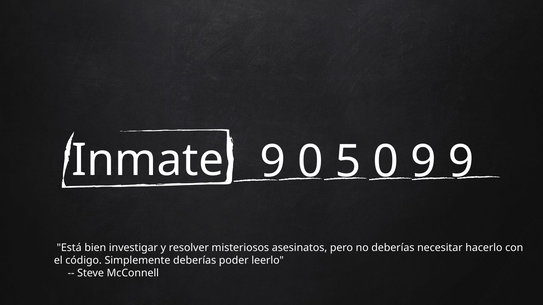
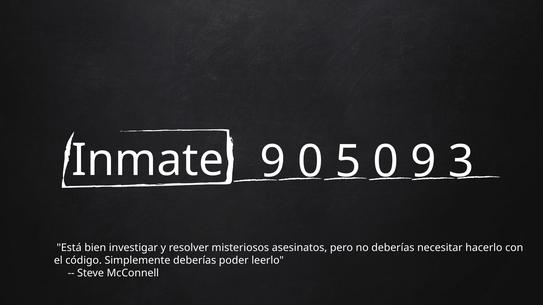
9 9: 9 -> 3
